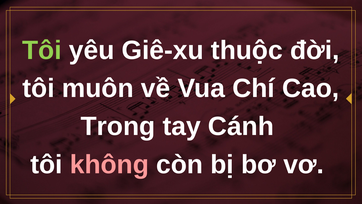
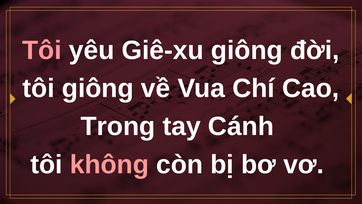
Tôi at (42, 50) colour: light green -> pink
Giê-xu thuộc: thuộc -> giông
tôi muôn: muôn -> giông
